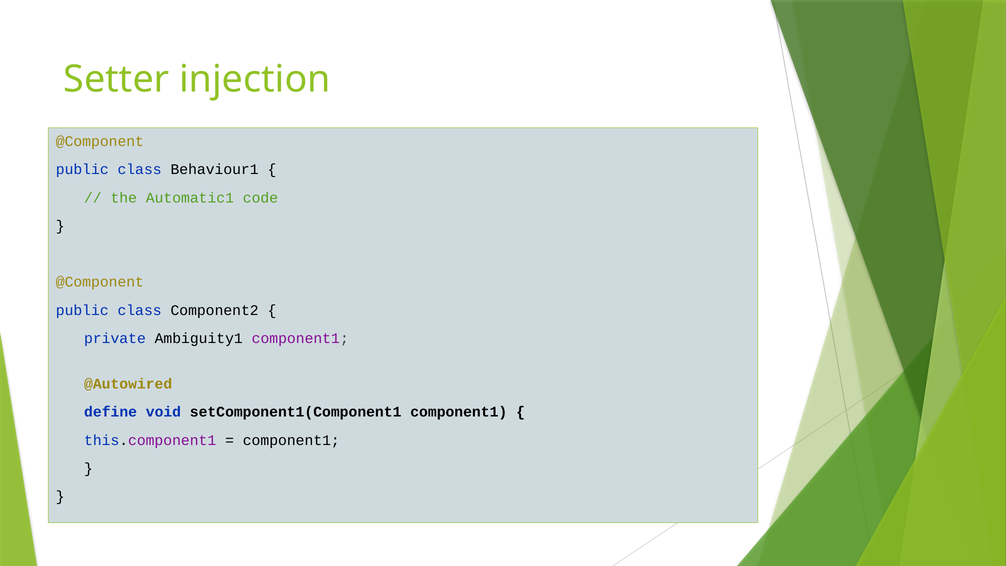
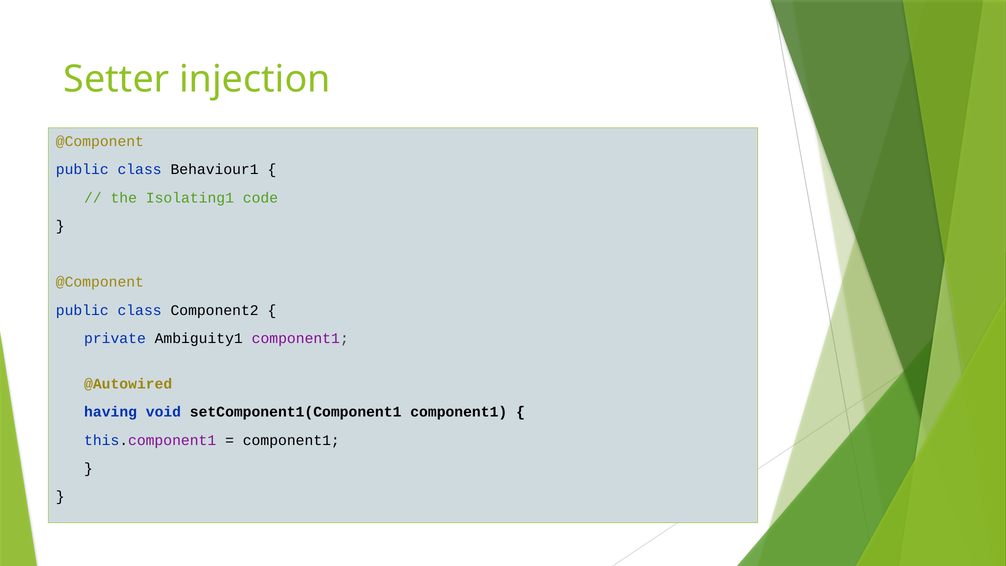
Automatic1: Automatic1 -> Isolating1
define: define -> having
